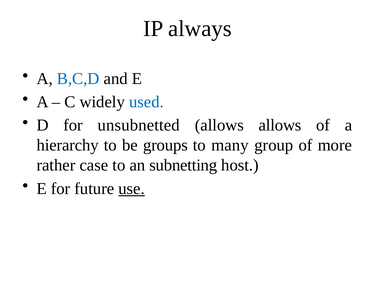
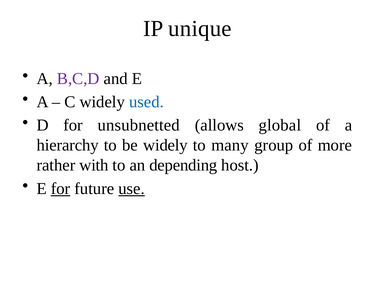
always: always -> unique
B,C,D colour: blue -> purple
allows allows: allows -> global
be groups: groups -> widely
case: case -> with
subnetting: subnetting -> depending
for at (61, 189) underline: none -> present
